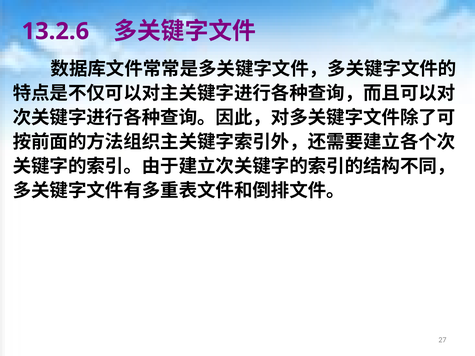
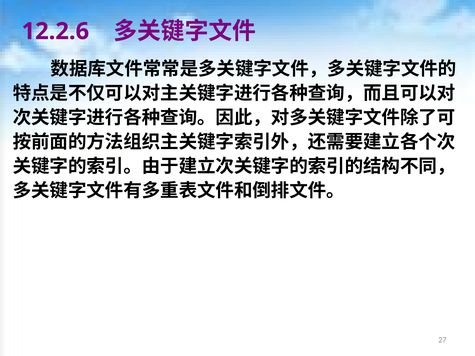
13.2.6: 13.2.6 -> 12.2.6
